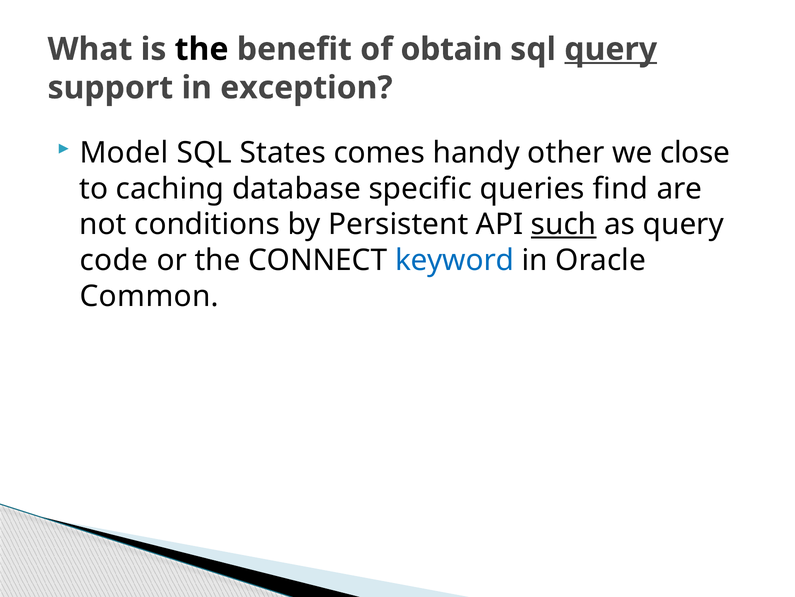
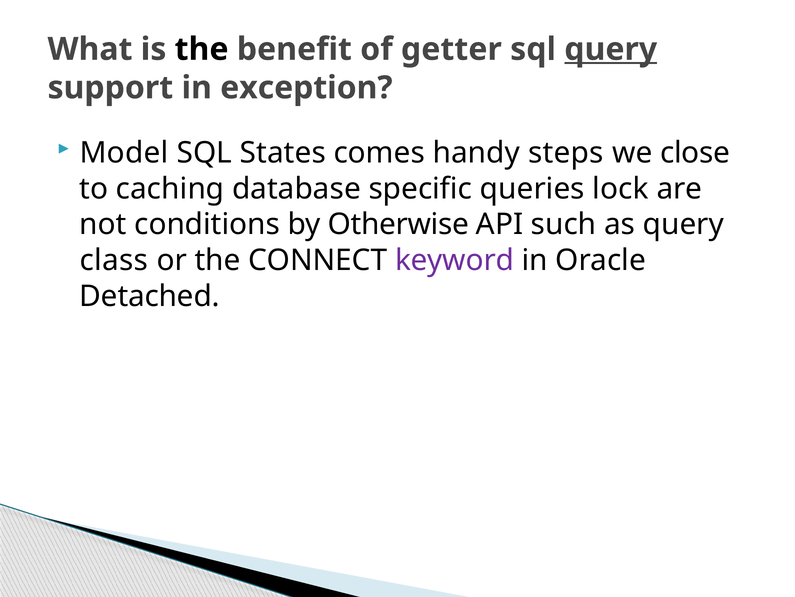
obtain: obtain -> getter
other: other -> steps
find: find -> lock
Persistent: Persistent -> Otherwise
such underline: present -> none
code: code -> class
keyword colour: blue -> purple
Common: Common -> Detached
